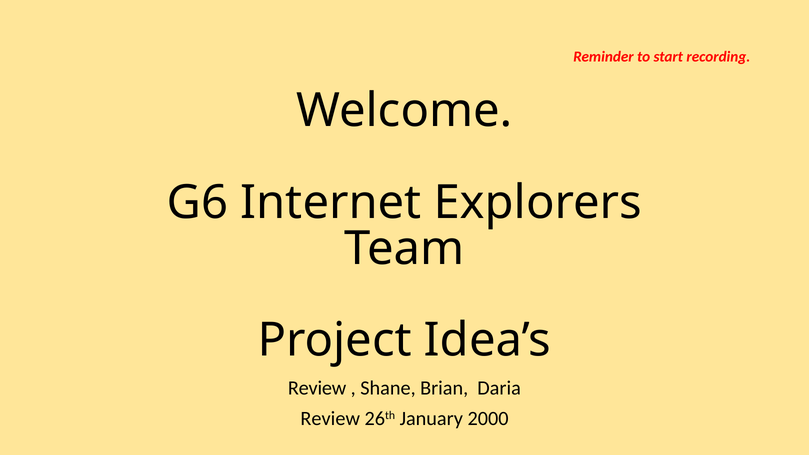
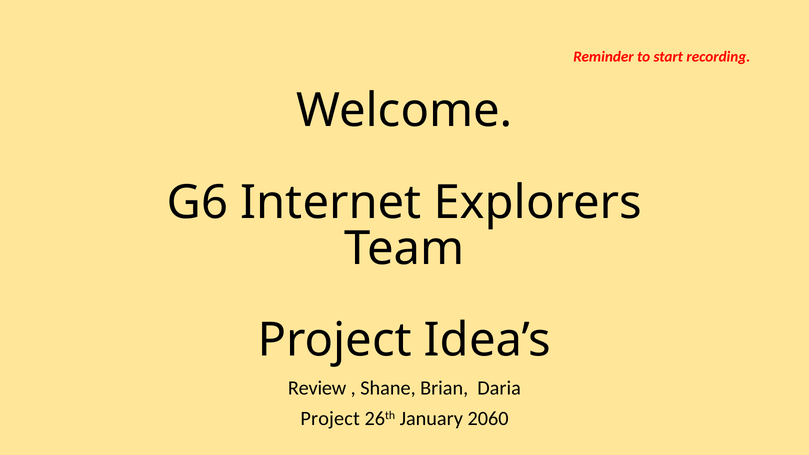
Review at (330, 419): Review -> Project
2000: 2000 -> 2060
